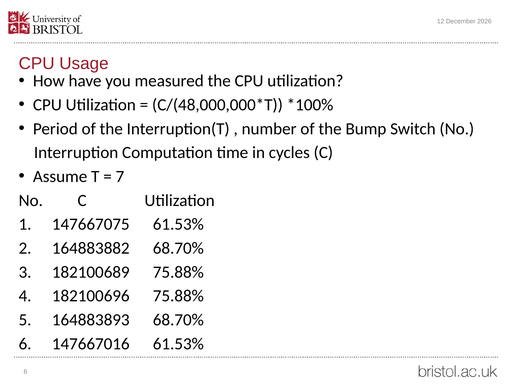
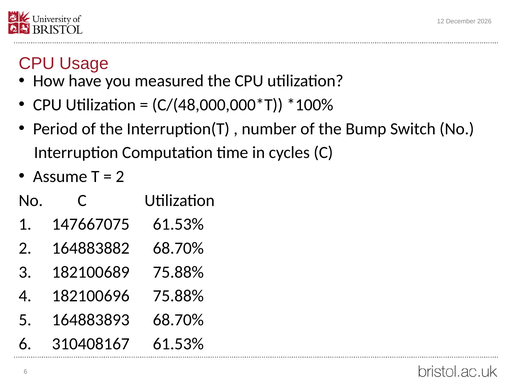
7 at (120, 177): 7 -> 2
147667016: 147667016 -> 310408167
